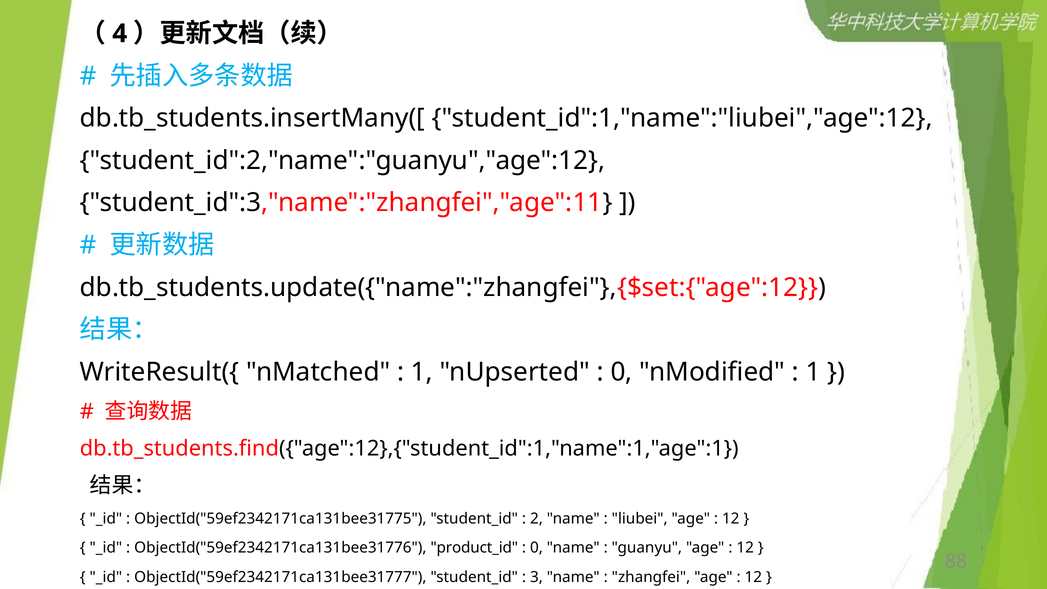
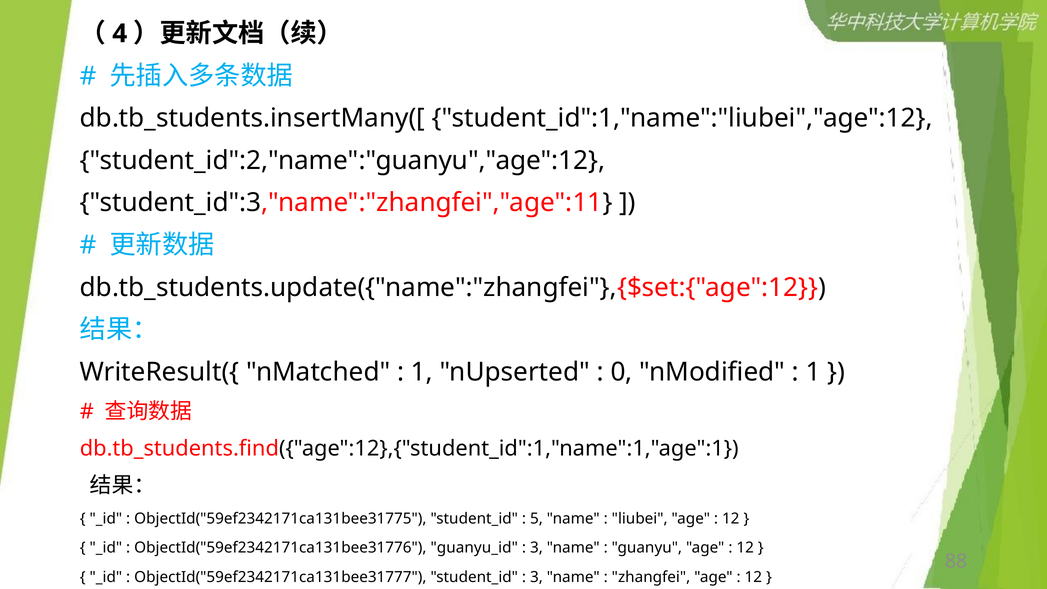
2: 2 -> 5
product_id: product_id -> guanyu_id
0 at (536, 548): 0 -> 3
